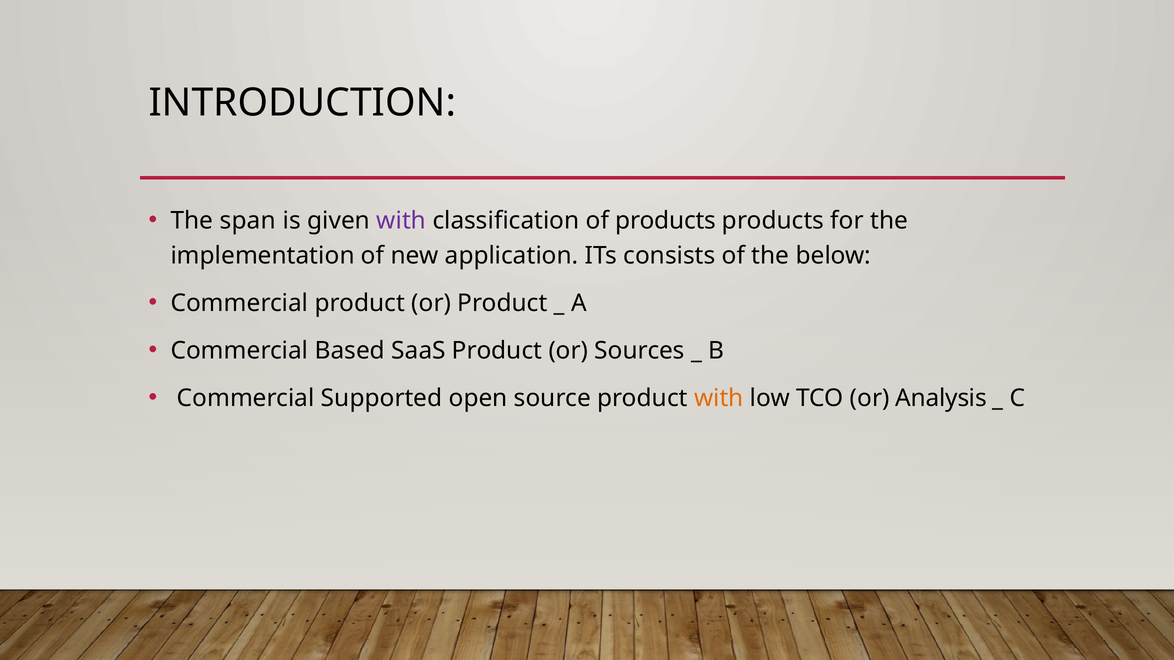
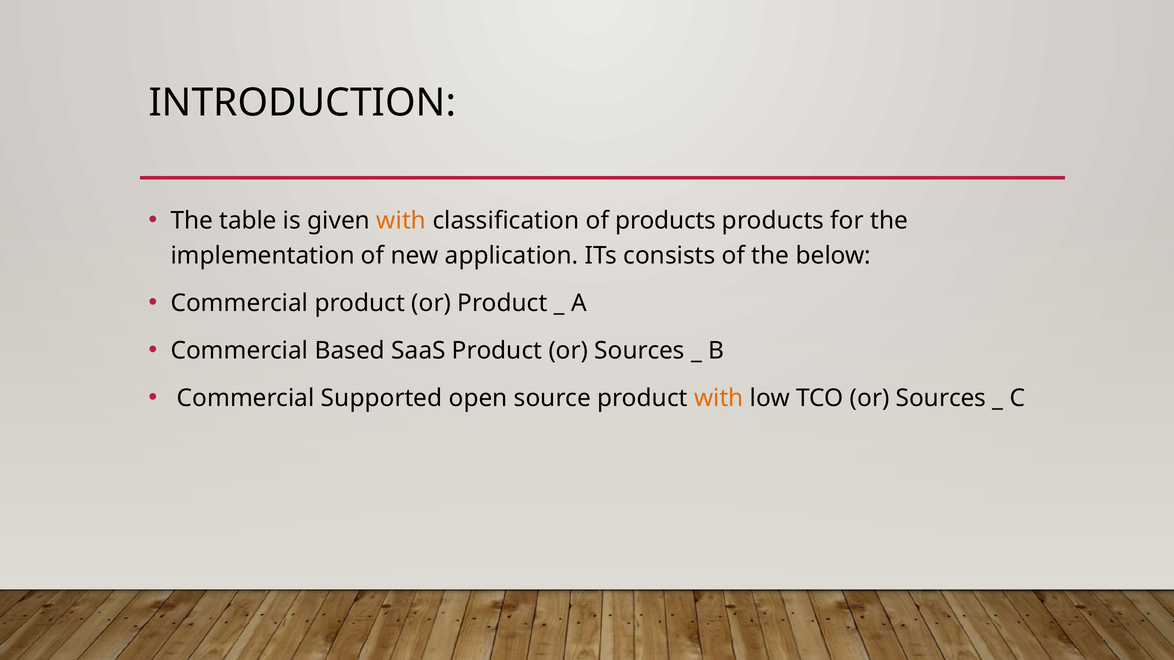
span: span -> table
with at (401, 221) colour: purple -> orange
TCO or Analysis: Analysis -> Sources
